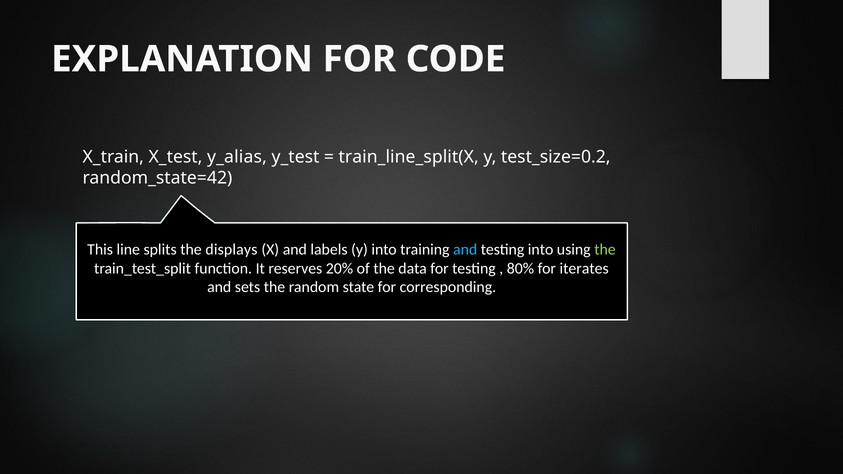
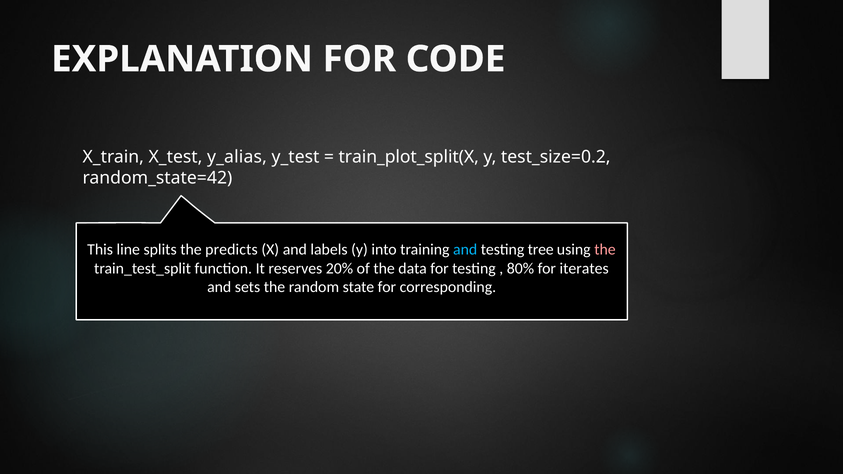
train_line_split(X: train_line_split(X -> train_plot_split(X
displays: displays -> predicts
testing into: into -> tree
the at (605, 249) colour: light green -> pink
